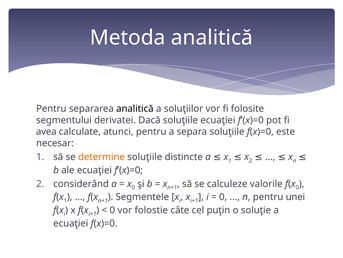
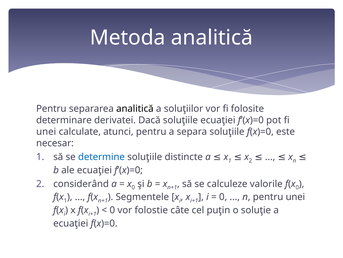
segmentului: segmentului -> determinare
avea at (46, 131): avea -> unei
determine colour: orange -> blue
